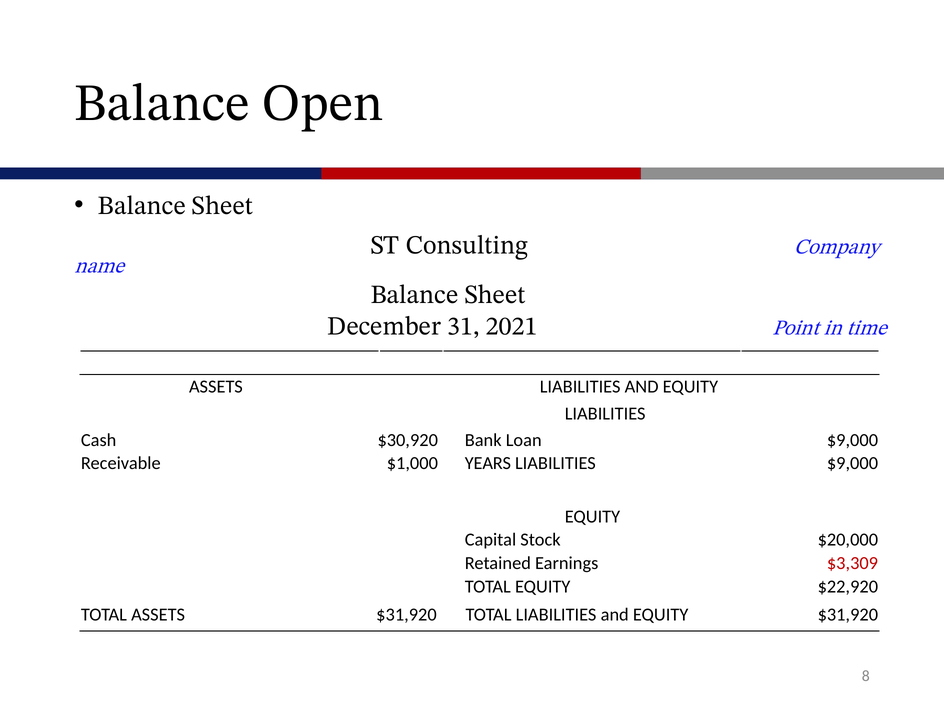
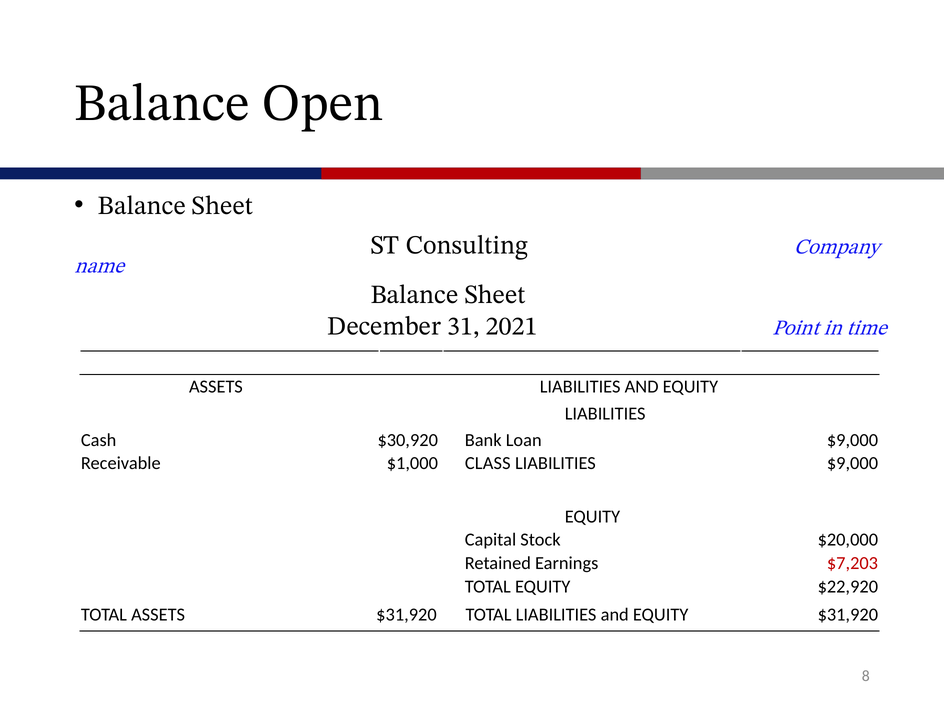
YEARS: YEARS -> CLASS
$3,309: $3,309 -> $7,203
